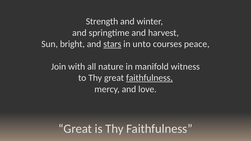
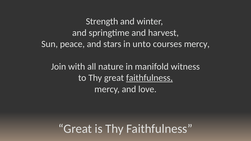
bright: bright -> peace
stars underline: present -> none
courses peace: peace -> mercy
